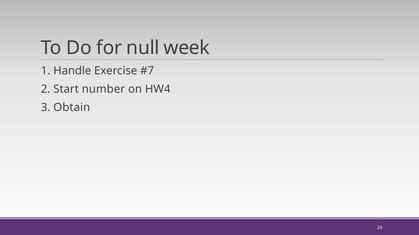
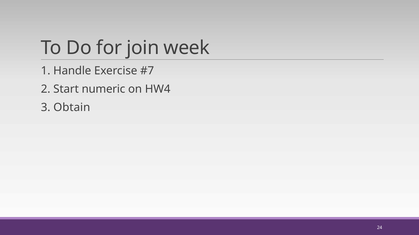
null: null -> join
number: number -> numeric
